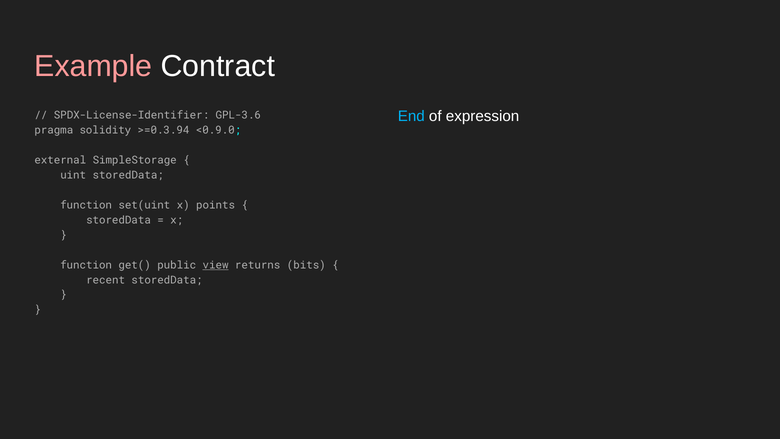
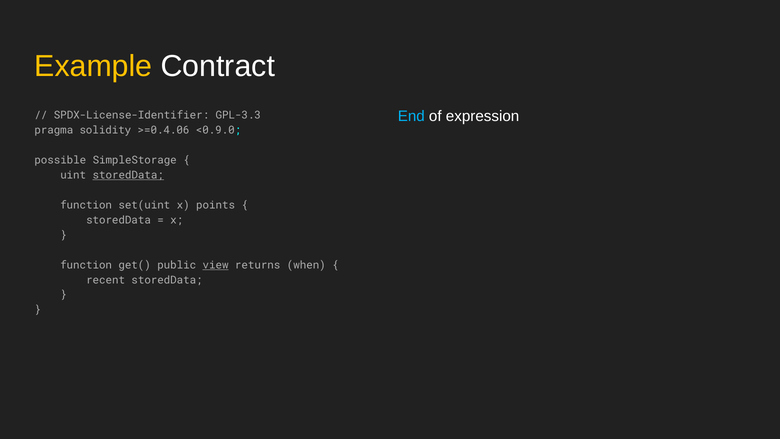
Example colour: pink -> yellow
GPL-3.6: GPL-3.6 -> GPL-3.3
>=0.3.94: >=0.3.94 -> >=0.4.06
external: external -> possible
storedData at (128, 175) underline: none -> present
bits: bits -> when
